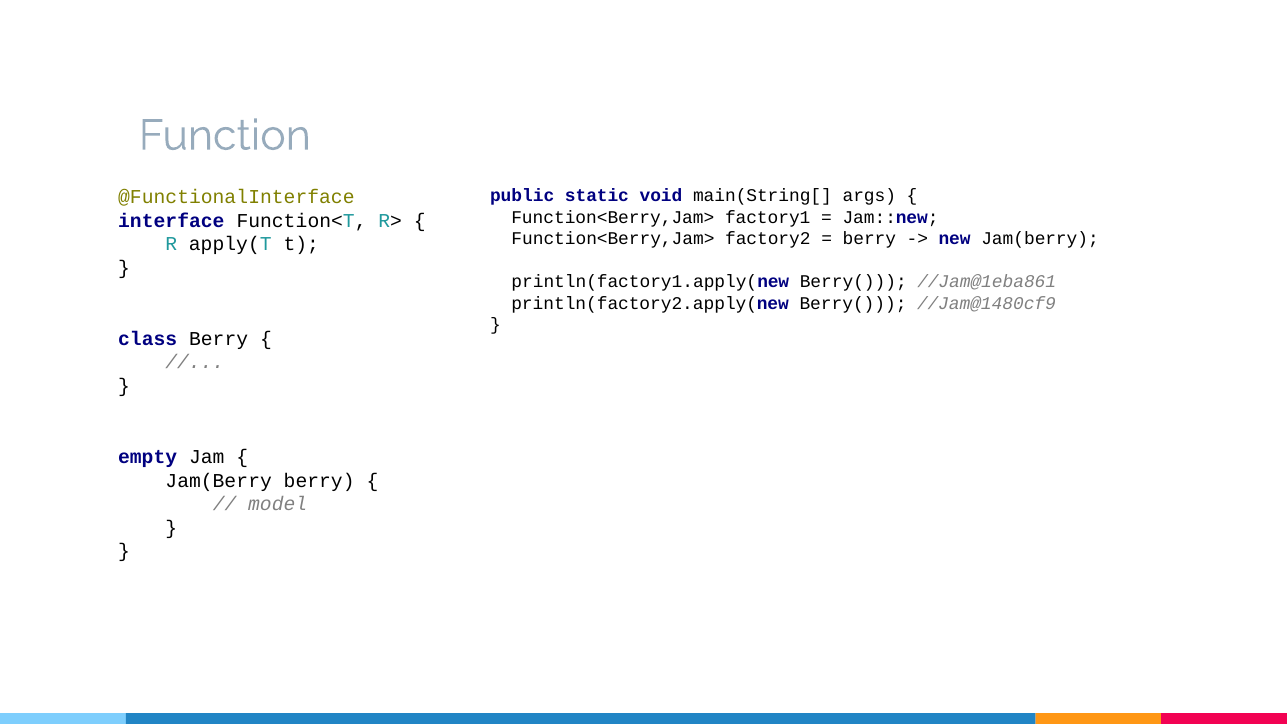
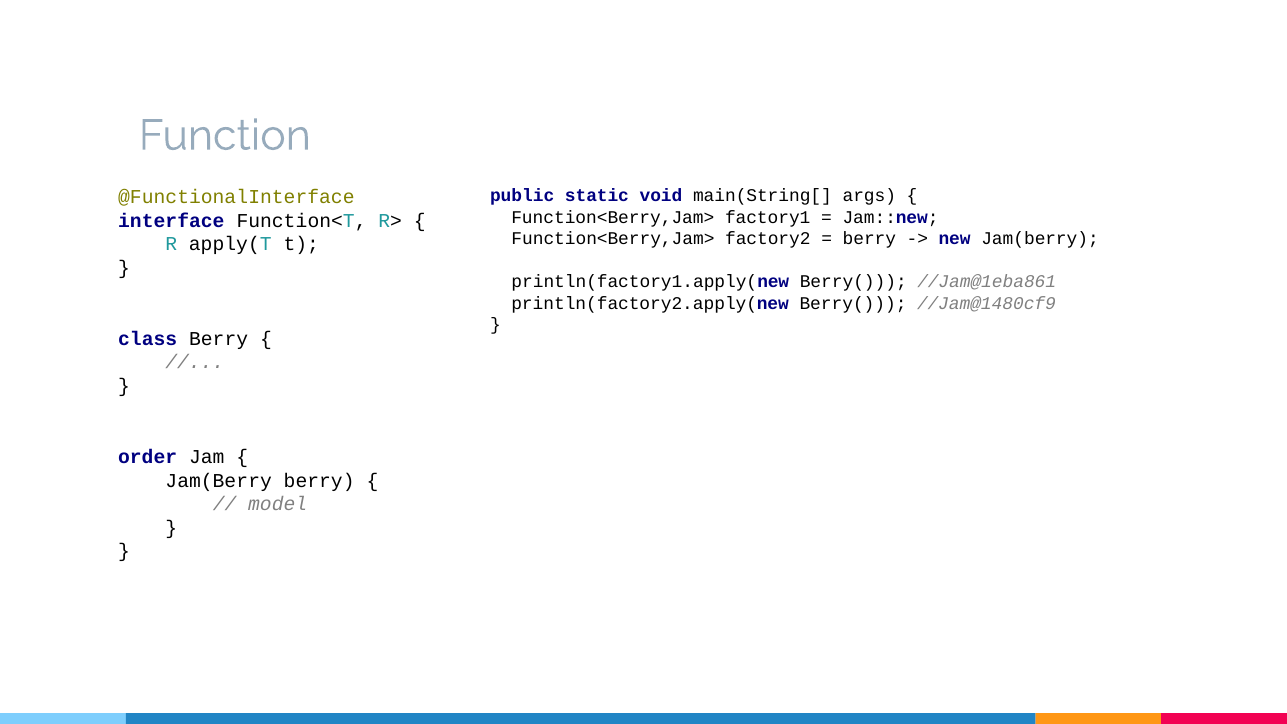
empty: empty -> order
